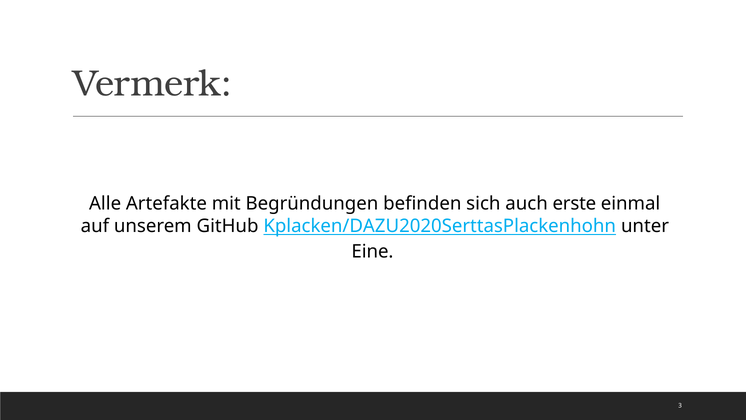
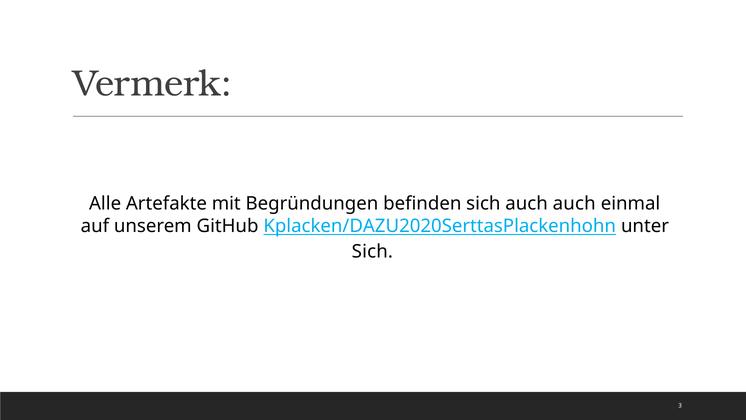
auch erste: erste -> auch
Eine at (372, 251): Eine -> Sich
